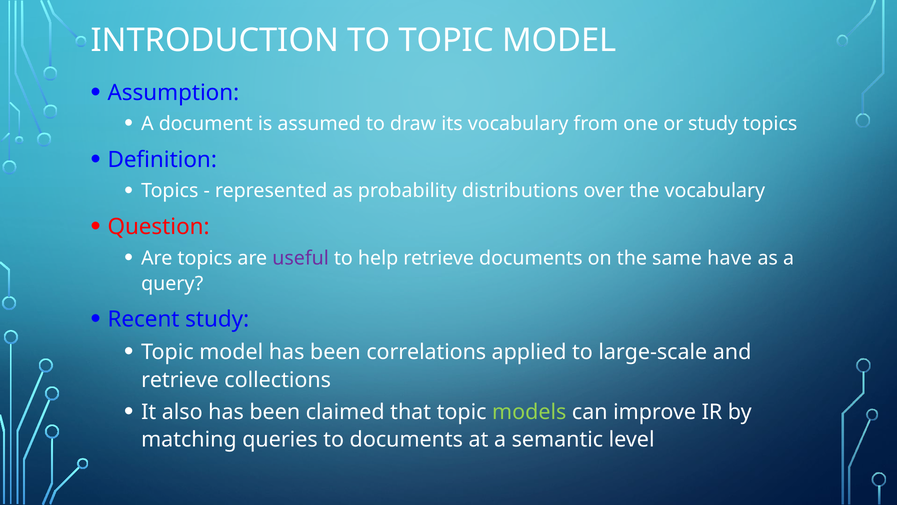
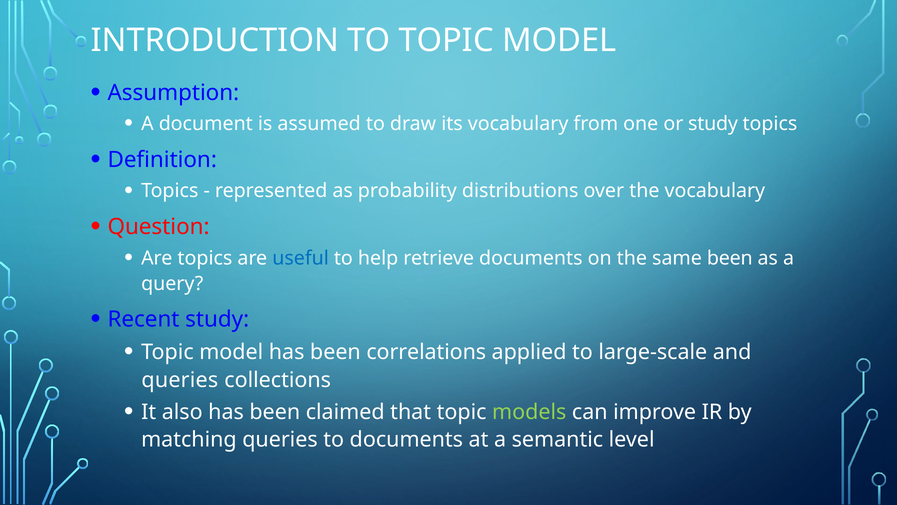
useful colour: purple -> blue
same have: have -> been
retrieve at (180, 380): retrieve -> queries
